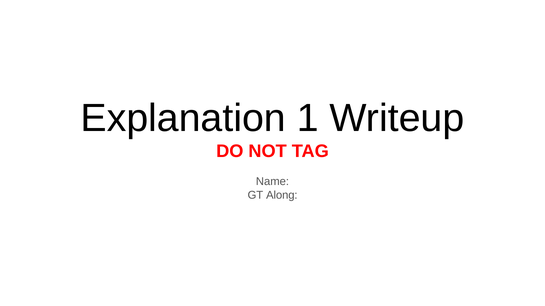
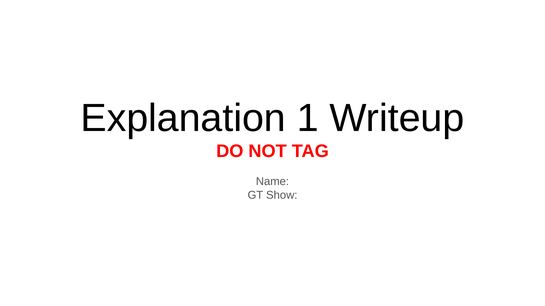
Along: Along -> Show
